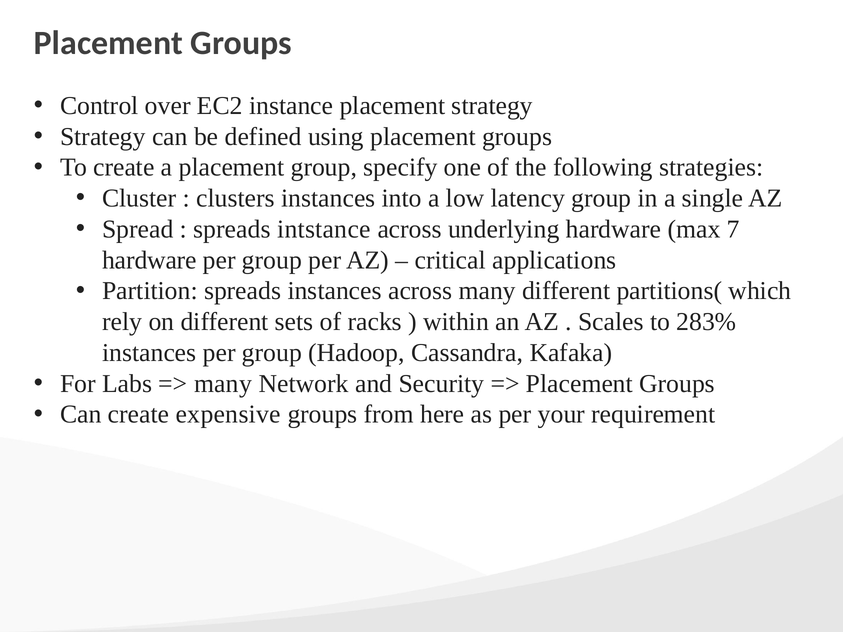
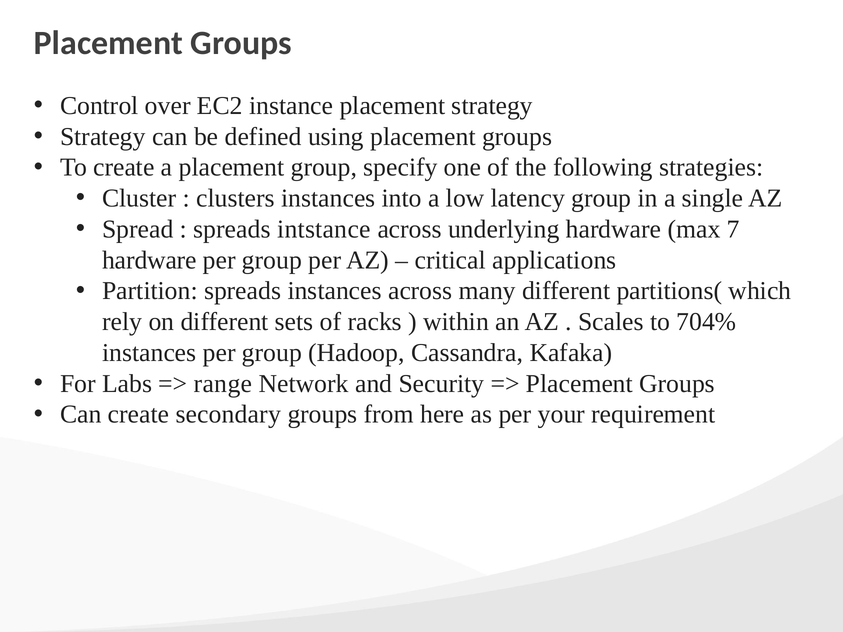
283%: 283% -> 704%
many at (223, 384): many -> range
expensive: expensive -> secondary
